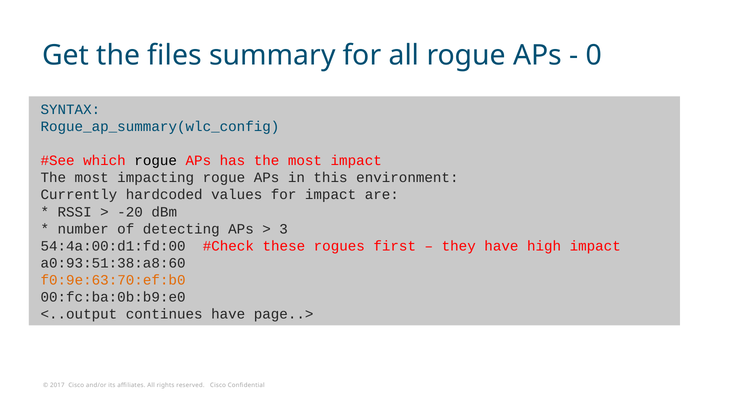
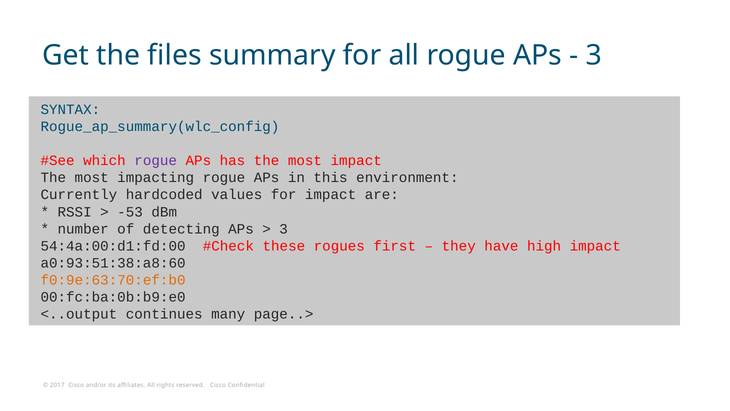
0 at (594, 55): 0 -> 3
rogue at (156, 161) colour: black -> purple
-20: -20 -> -53
continues have: have -> many
